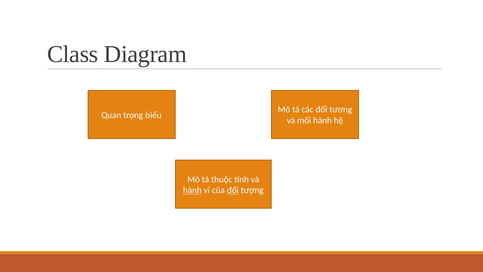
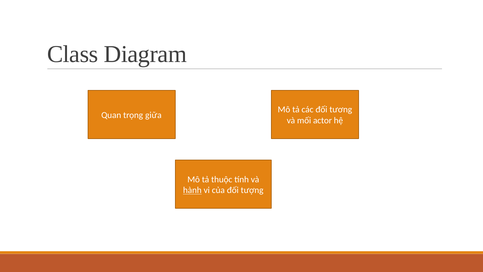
biểu: biểu -> giữa
mối hành: hành -> actor
đối at (233, 190) underline: present -> none
